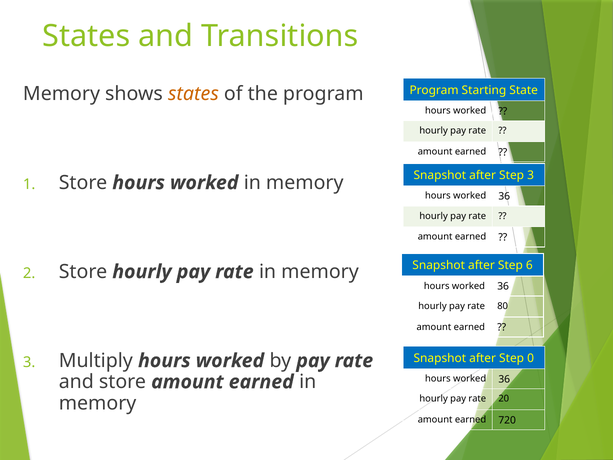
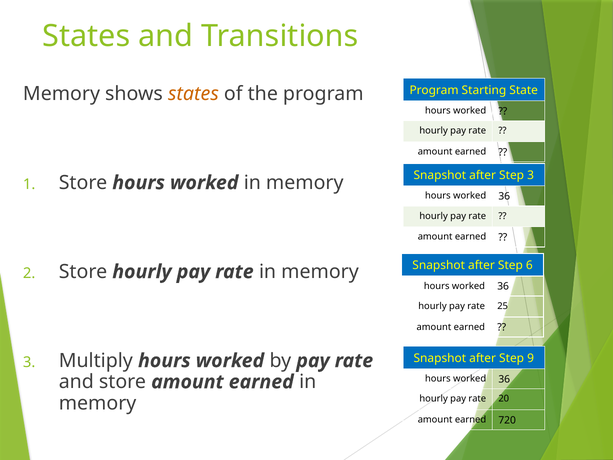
80: 80 -> 25
0: 0 -> 9
